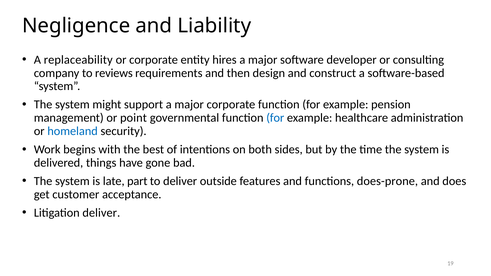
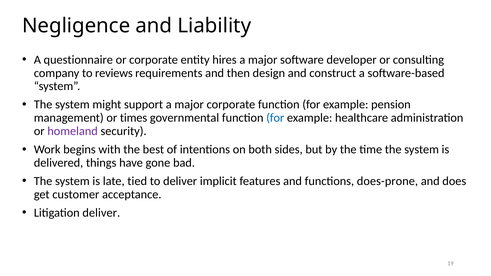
replaceability: replaceability -> questionnaire
point: point -> times
homeland colour: blue -> purple
part: part -> tied
outside: outside -> implicit
